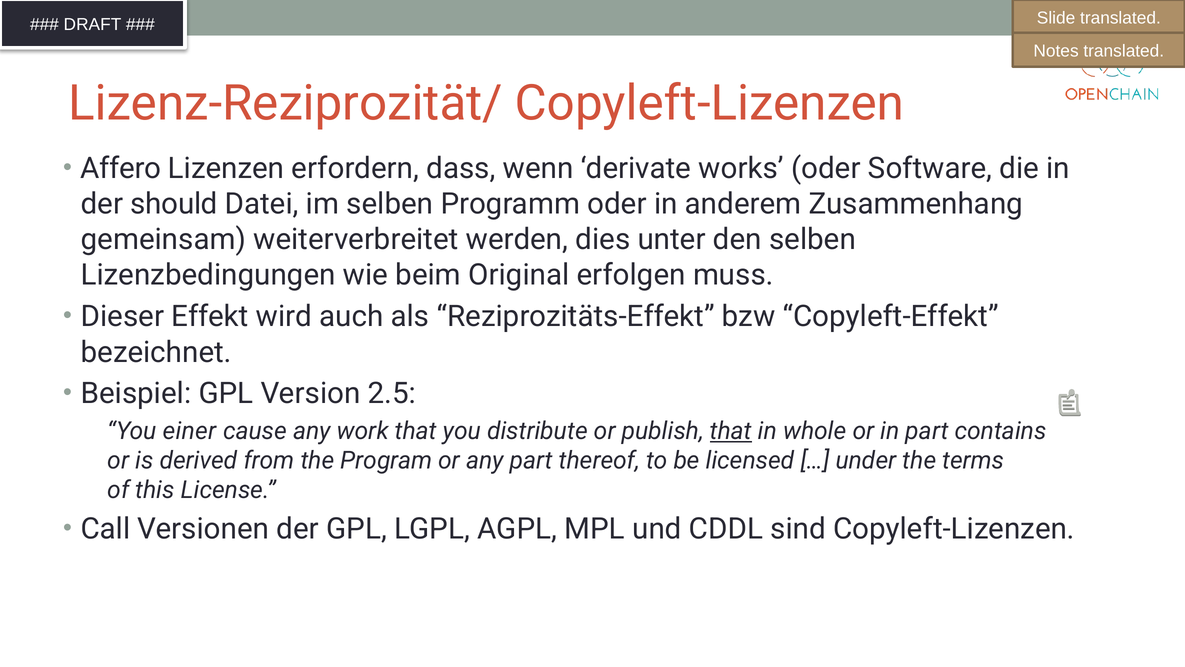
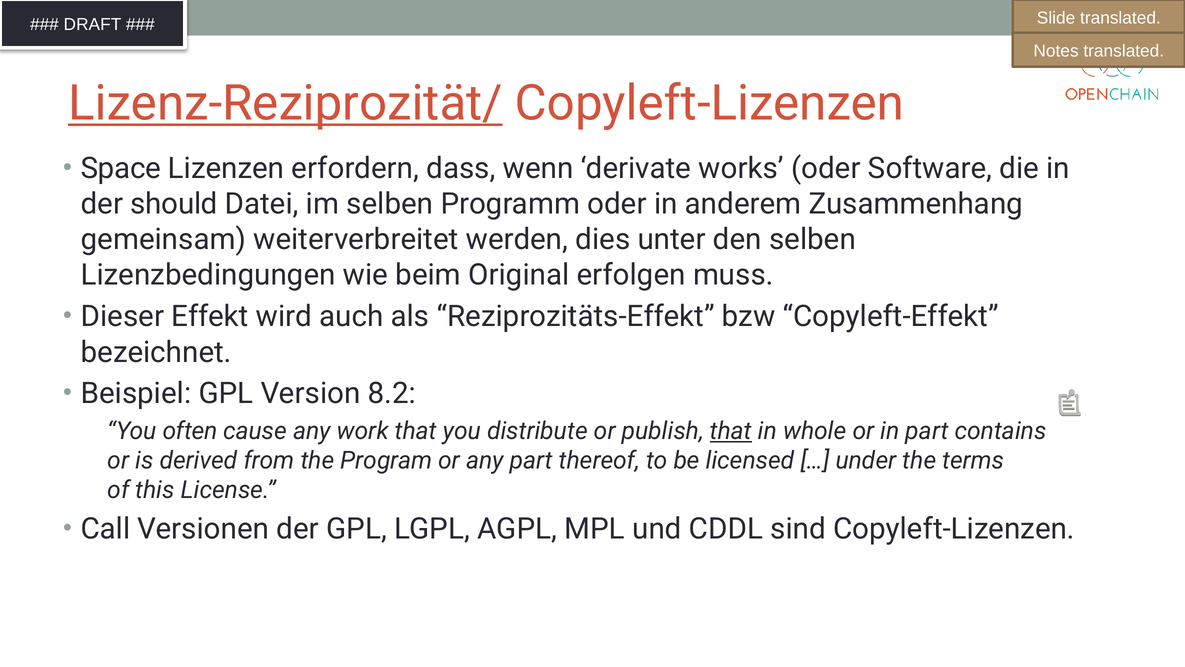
Lizenz-Reziprozität/ underline: none -> present
Affero: Affero -> Space
2.5: 2.5 -> 8.2
einer: einer -> often
